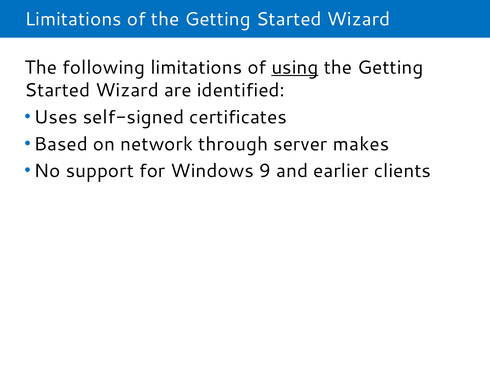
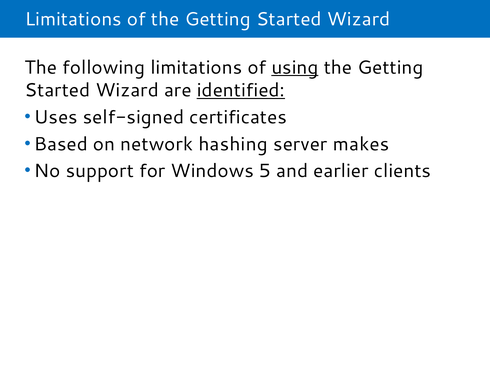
identified underline: none -> present
through: through -> hashing
9: 9 -> 5
